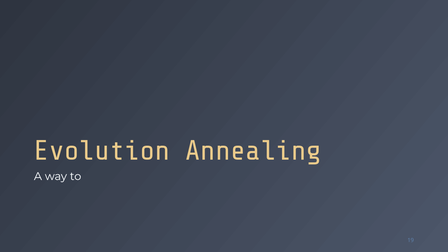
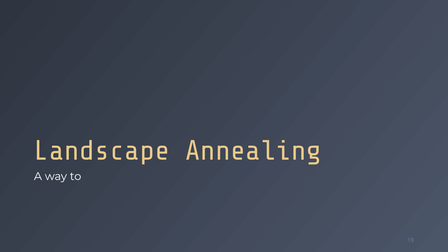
Evolution: Evolution -> Landscape
